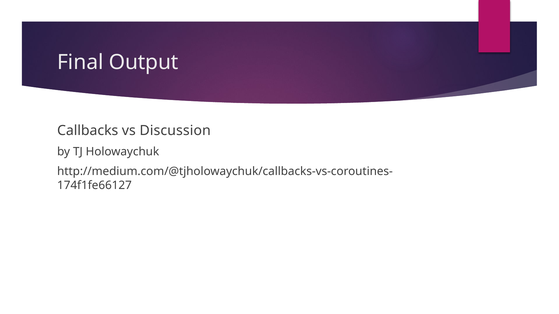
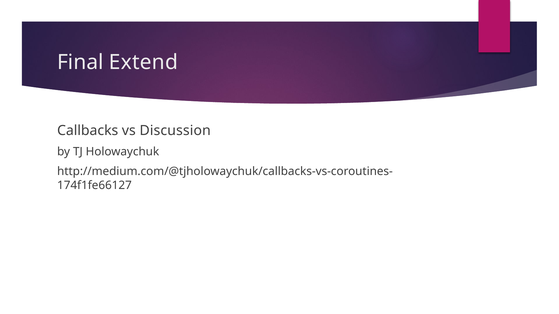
Output: Output -> Extend
